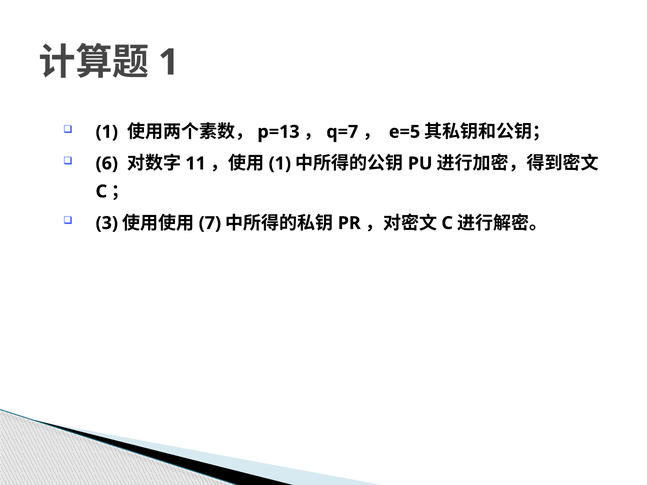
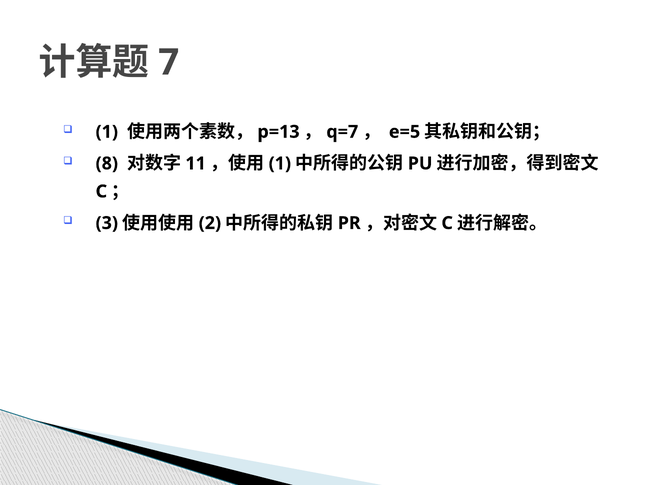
1 at (169, 62): 1 -> 7
6: 6 -> 8
7: 7 -> 2
